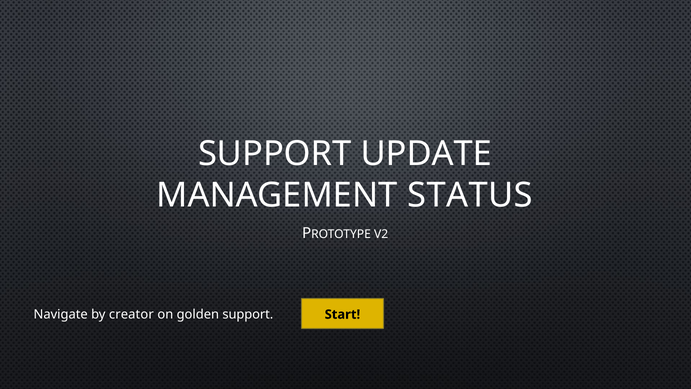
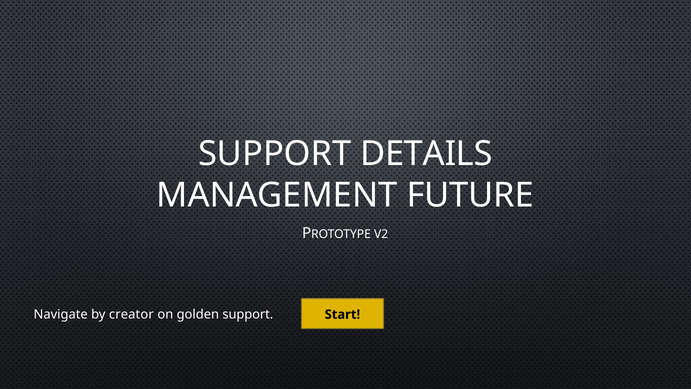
UPDATE: UPDATE -> DETAILS
STATUS: STATUS -> FUTURE
